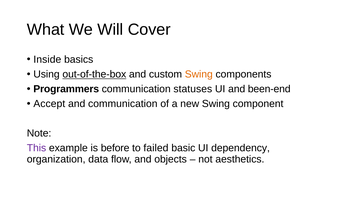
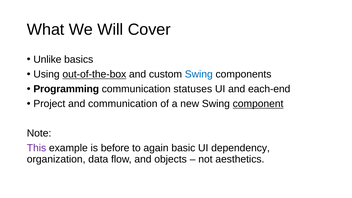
Inside: Inside -> Unlike
Swing at (199, 74) colour: orange -> blue
Programmers: Programmers -> Programming
been-end: been-end -> each-end
Accept: Accept -> Project
component underline: none -> present
failed: failed -> again
